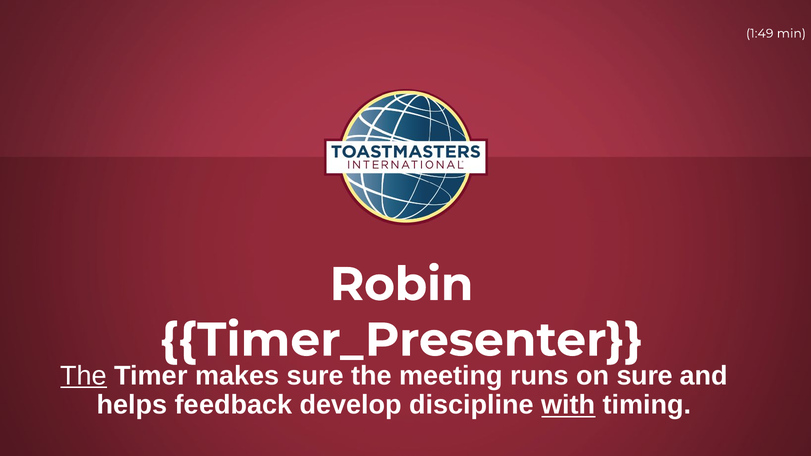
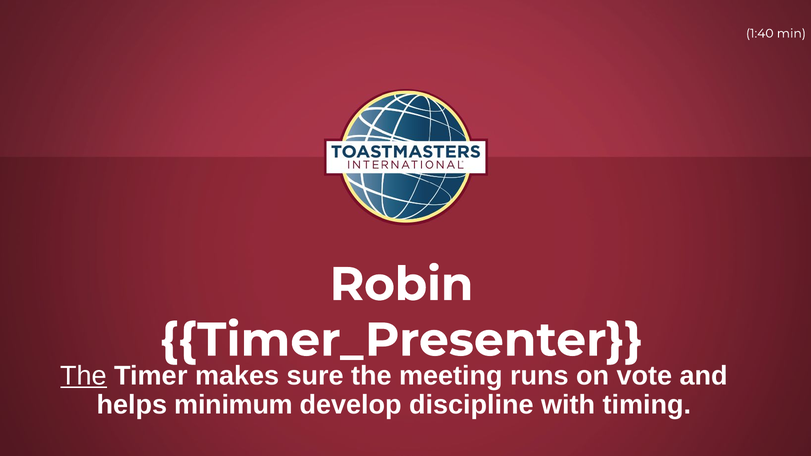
1:49: 1:49 -> 1:40
sure at (645, 376): sure -> vote
feedback: feedback -> minimum
with underline: present -> none
